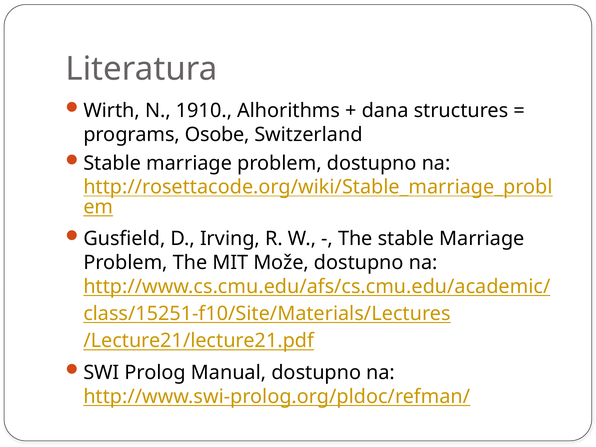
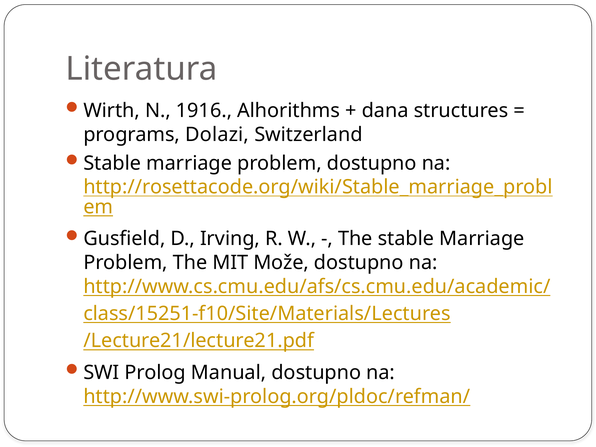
1910: 1910 -> 1916
Osobe: Osobe -> Dolazi
